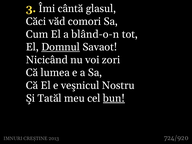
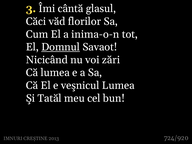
comori: comori -> florilor
blând-o-n: blând-o-n -> inima-o-n
zori: zori -> zări
veşnicul Nostru: Nostru -> Lumea
bun underline: present -> none
